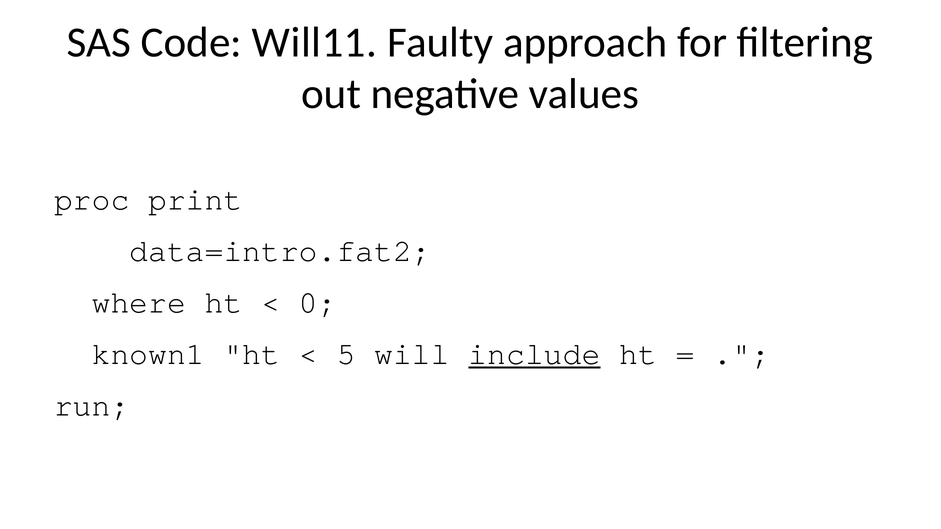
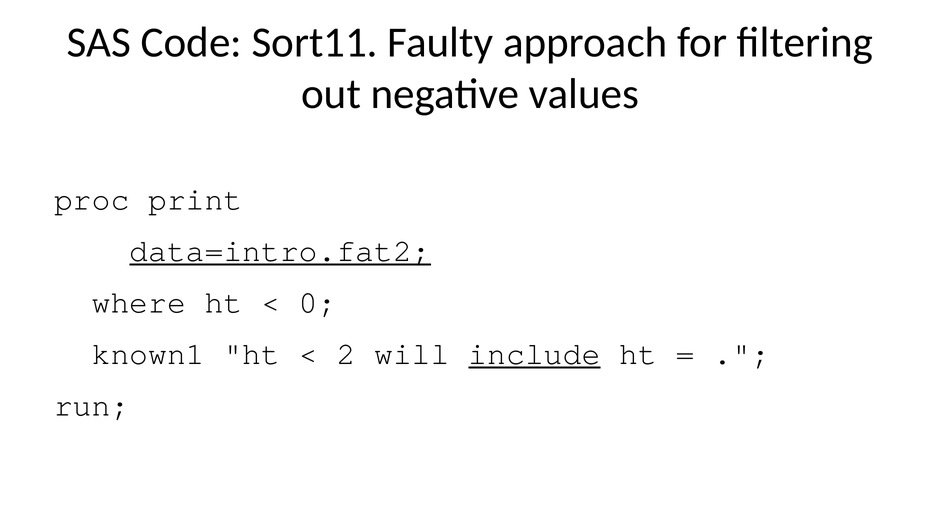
Will11: Will11 -> Sort11
data=intro.fat2 underline: none -> present
5: 5 -> 2
